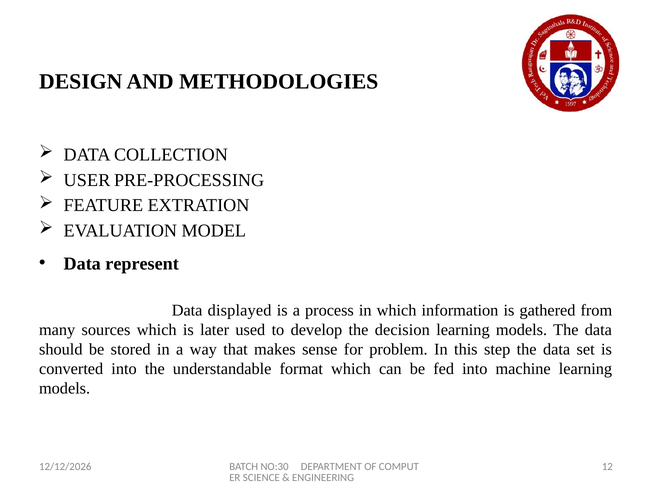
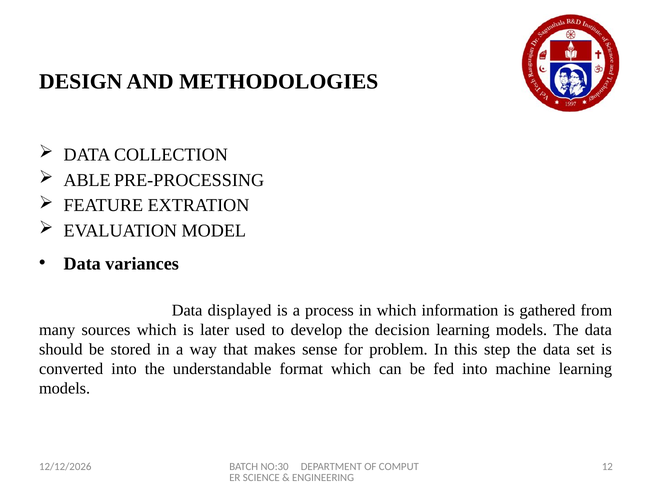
USER: USER -> ABLE
represent: represent -> variances
